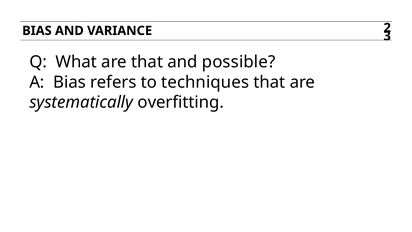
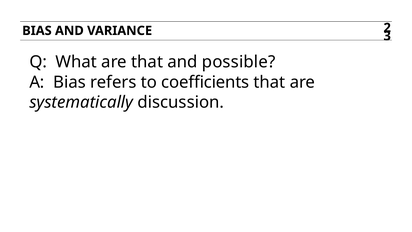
techniques: techniques -> coefficients
overfitting: overfitting -> discussion
